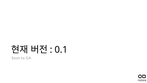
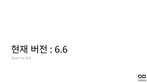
0.1: 0.1 -> 6.6
